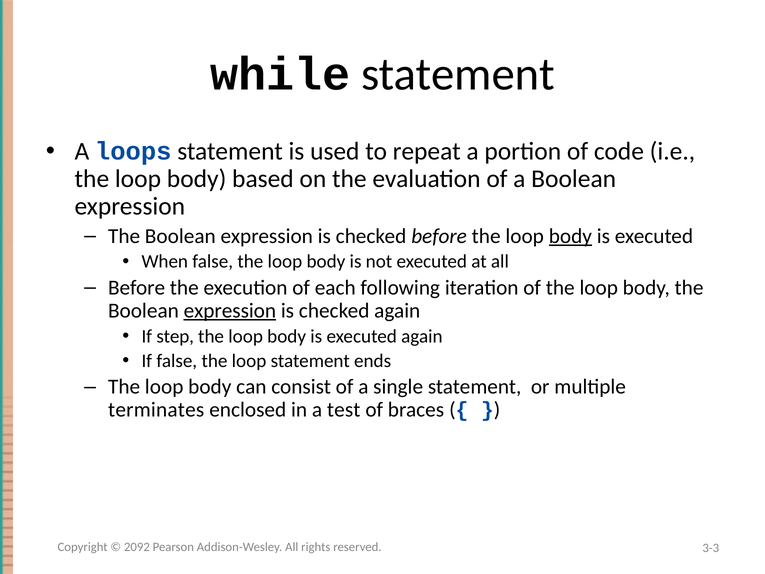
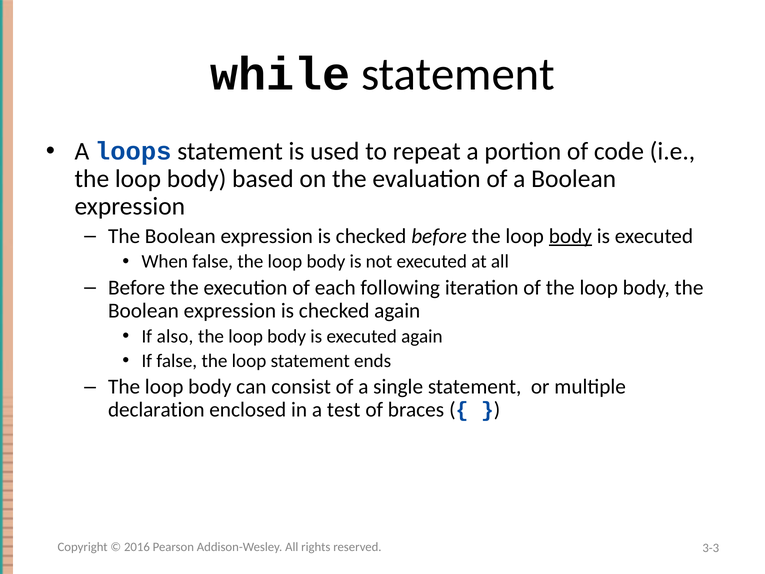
expression at (230, 311) underline: present -> none
step: step -> also
terminates: terminates -> declaration
2092: 2092 -> 2016
